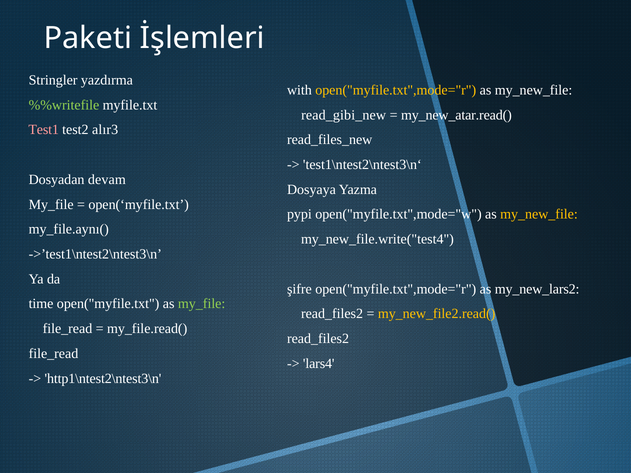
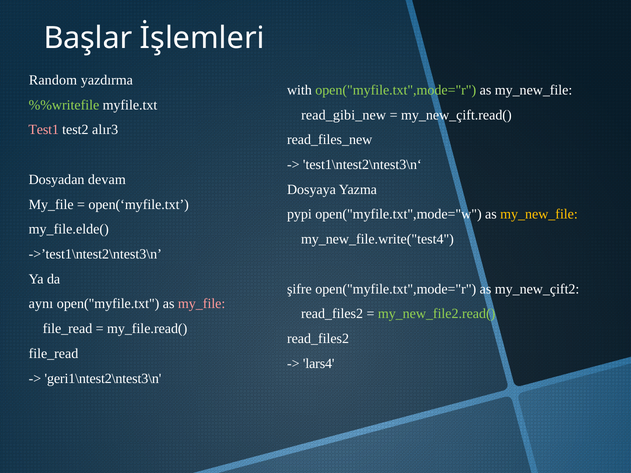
Paketi: Paketi -> Başlar
Stringler: Stringler -> Random
open("myfile.txt",mode="r at (396, 90) colour: yellow -> light green
my_new_atar.read(: my_new_atar.read( -> my_new_çift.read(
my_file.aynı(: my_file.aynı( -> my_file.elde(
my_new_lars2: my_new_lars2 -> my_new_çift2
time: time -> aynı
my_file at (202, 304) colour: light green -> pink
my_new_file2.read( colour: yellow -> light green
http1\ntest2\ntest3\n: http1\ntest2\ntest3\n -> geri1\ntest2\ntest3\n
